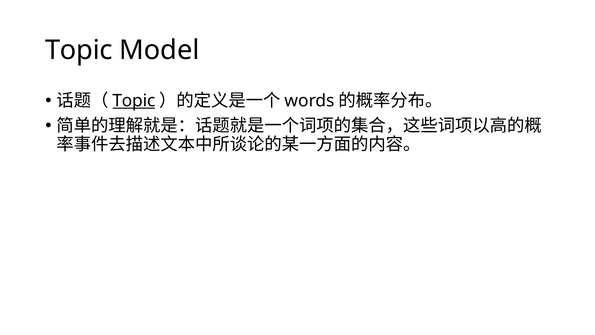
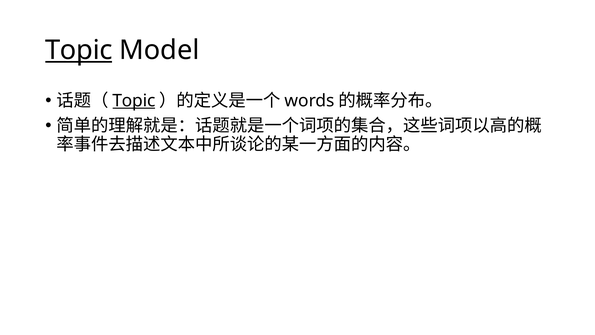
Topic at (79, 50) underline: none -> present
